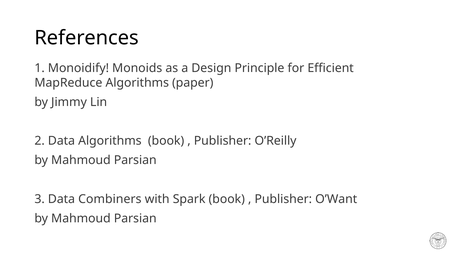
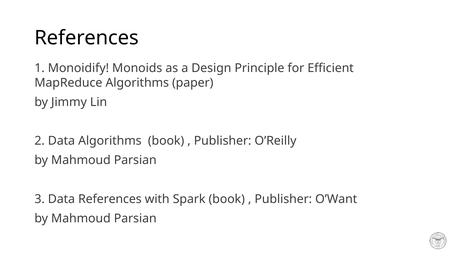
Data Combiners: Combiners -> References
